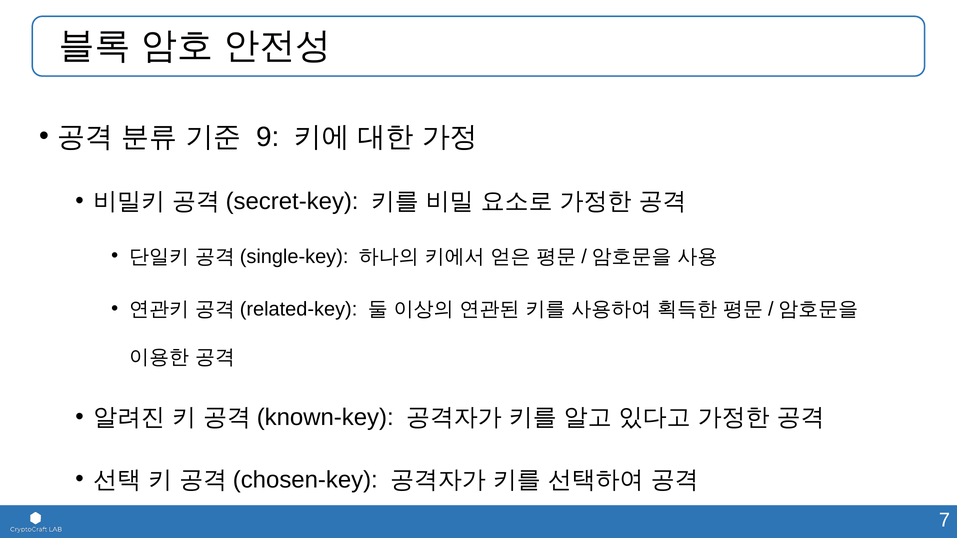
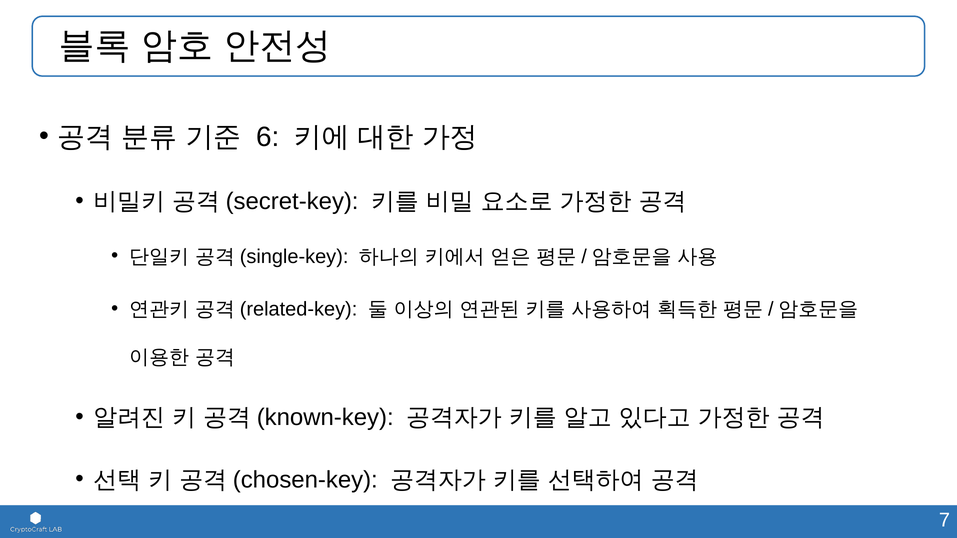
9: 9 -> 6
